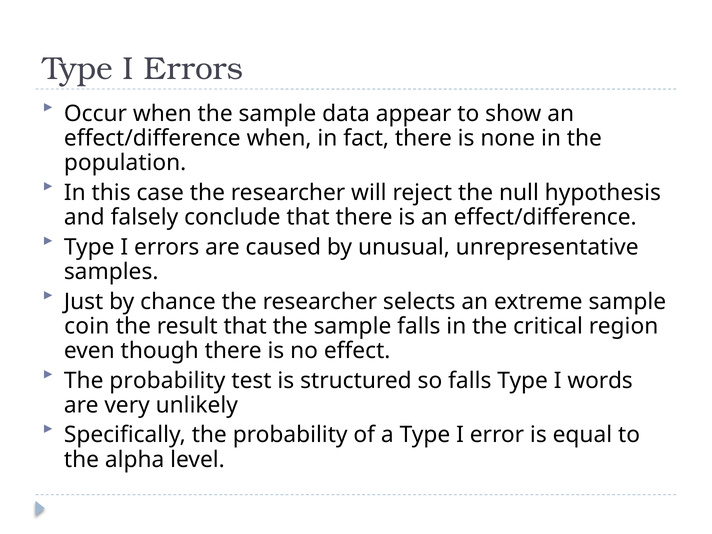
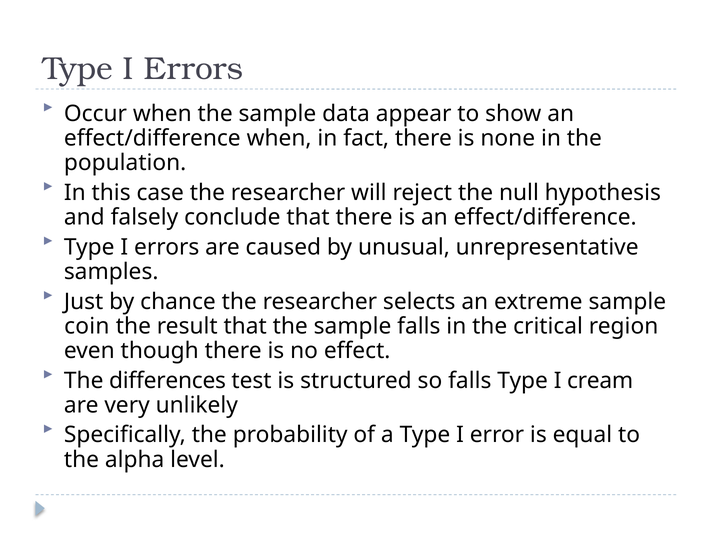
probability at (167, 381): probability -> differences
words: words -> cream
